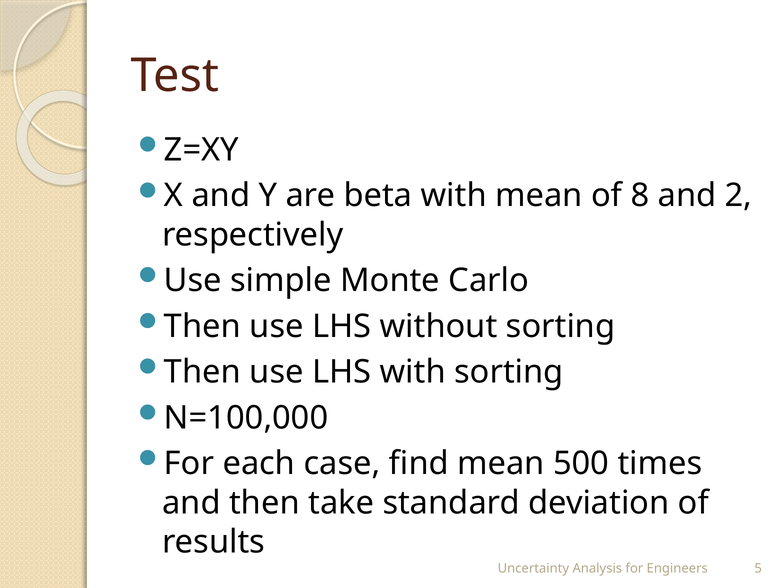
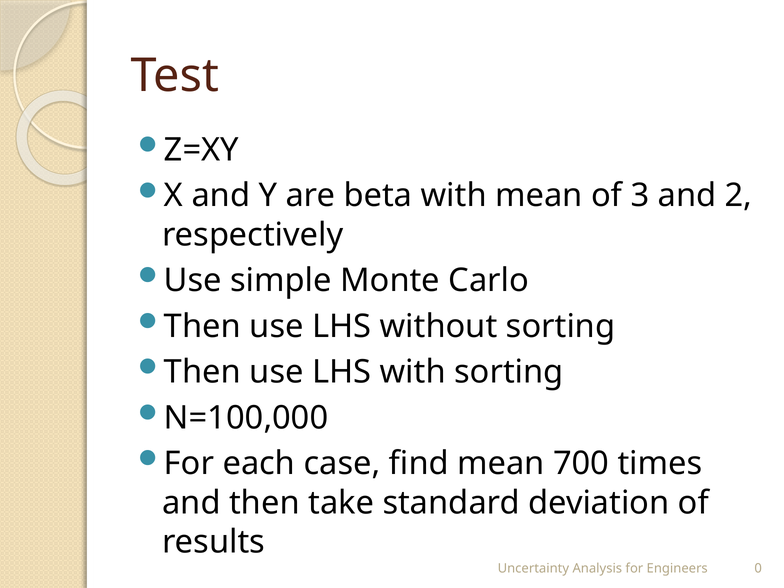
8: 8 -> 3
500: 500 -> 700
5: 5 -> 0
